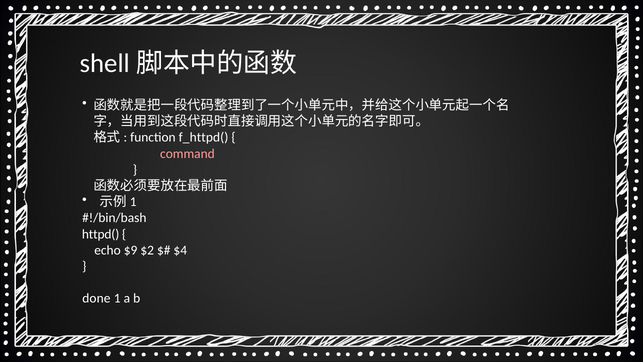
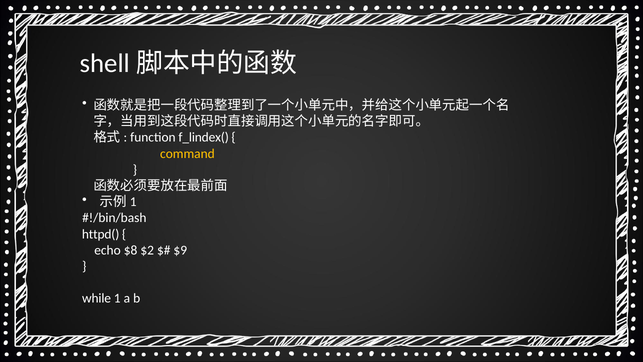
f_httpd(: f_httpd( -> f_lindex(
command colour: pink -> yellow
$9: $9 -> $8
$4: $4 -> $9
done: done -> while
